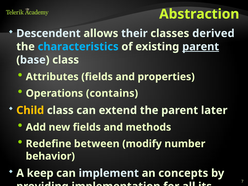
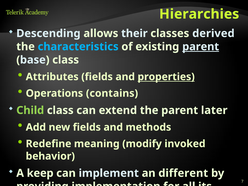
Abstraction: Abstraction -> Hierarchies
Descendent: Descendent -> Descending
properties underline: none -> present
Child colour: yellow -> light green
between: between -> meaning
number: number -> invoked
concepts: concepts -> different
